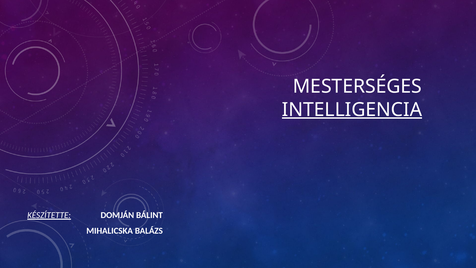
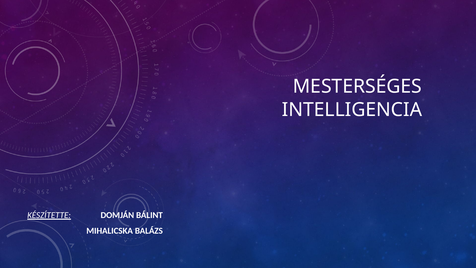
INTELLIGENCIA underline: present -> none
